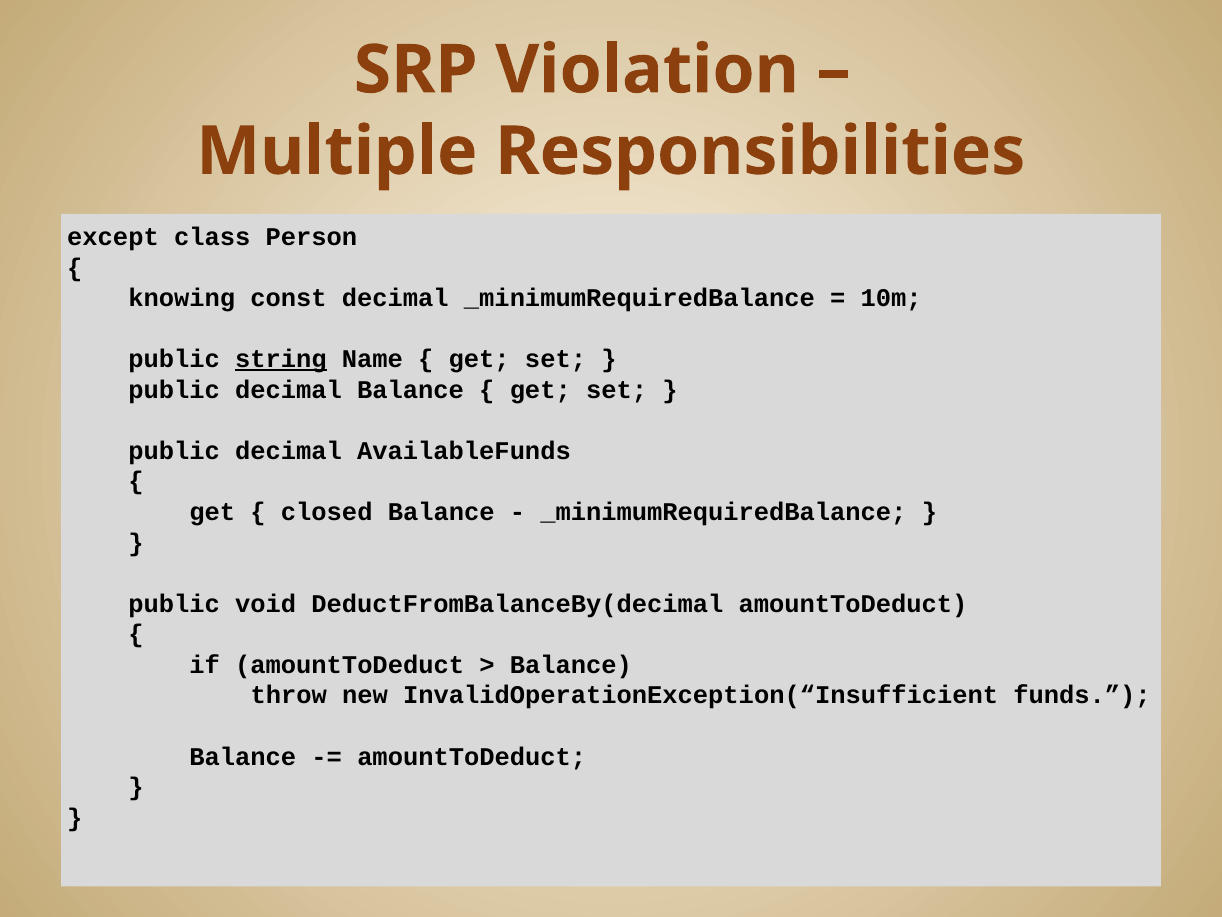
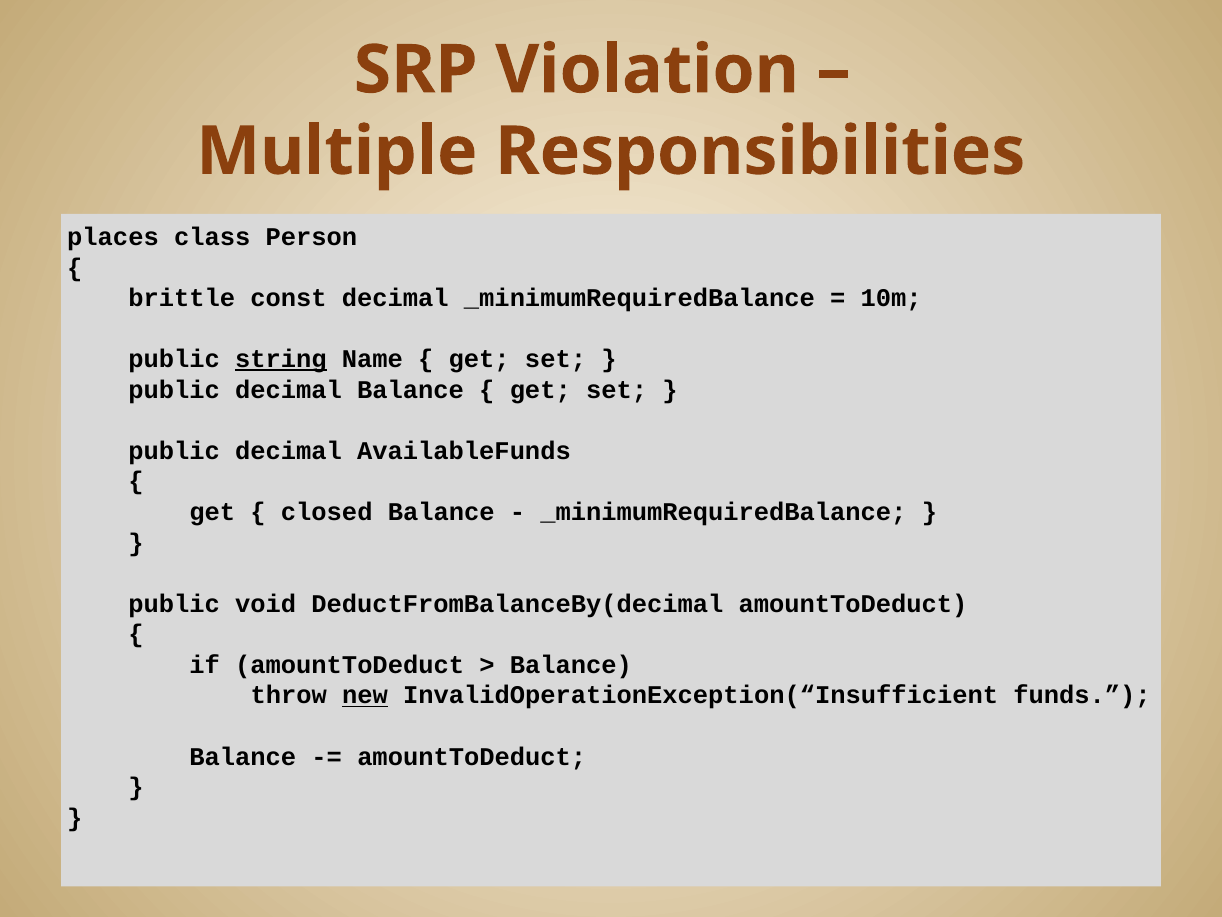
except: except -> places
knowing: knowing -> brittle
new underline: none -> present
